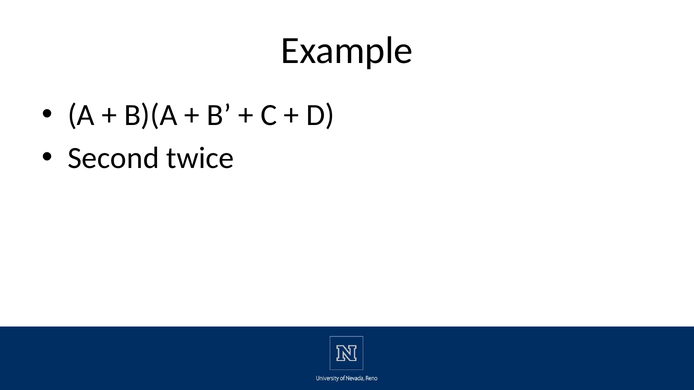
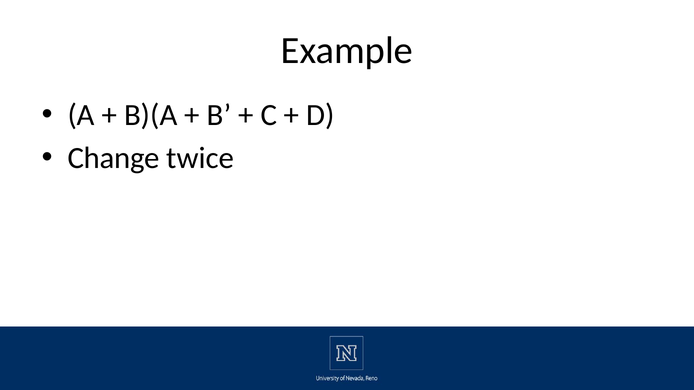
Second: Second -> Change
